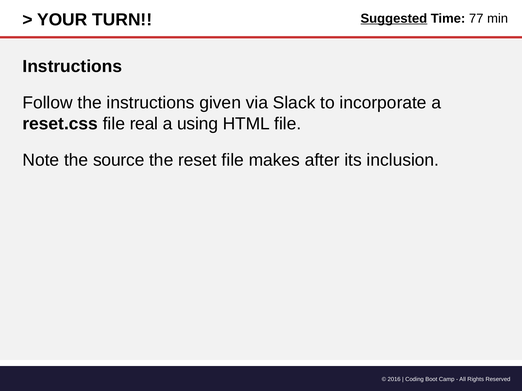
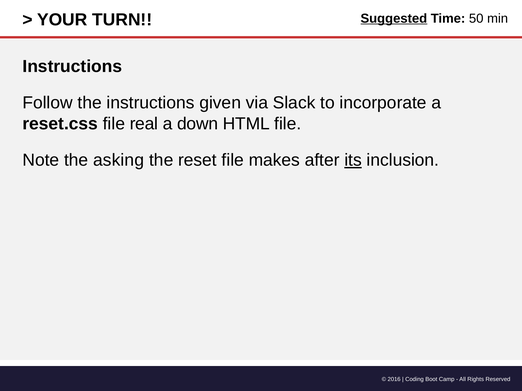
77: 77 -> 50
using: using -> down
source: source -> asking
its underline: none -> present
